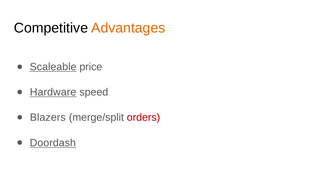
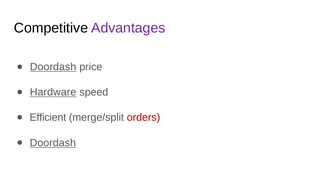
Advantages colour: orange -> purple
Scaleable at (53, 67): Scaleable -> Doordash
Blazers: Blazers -> Efficient
